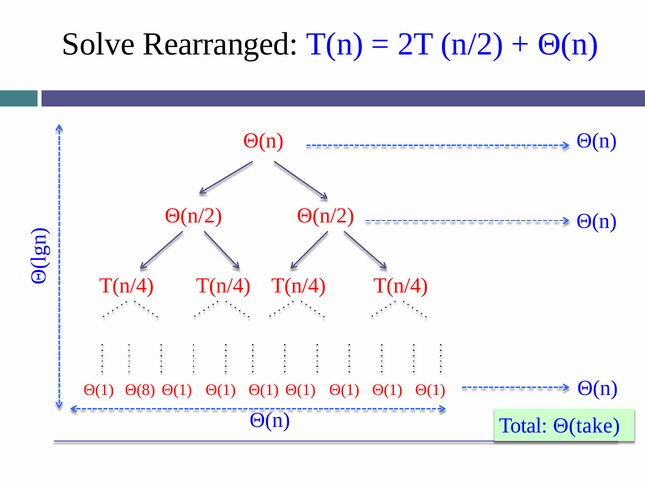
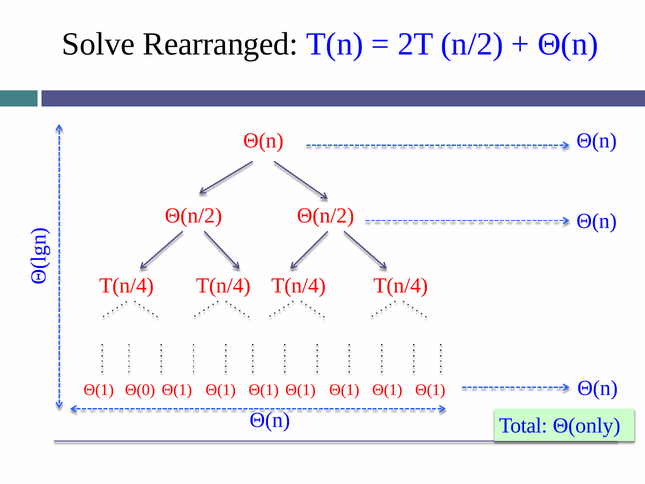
Θ(8: Θ(8 -> Θ(0
Θ(take: Θ(take -> Θ(only
